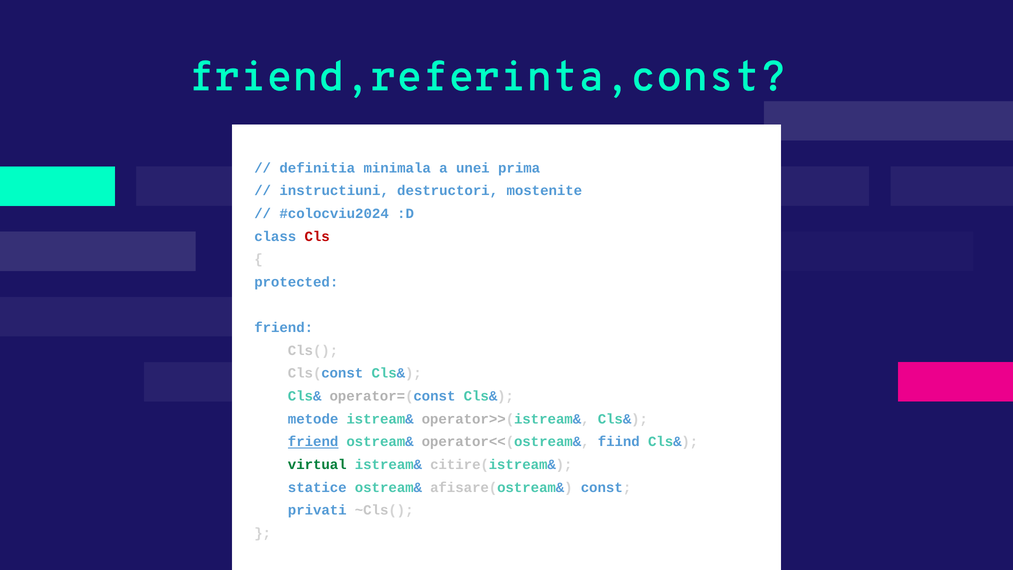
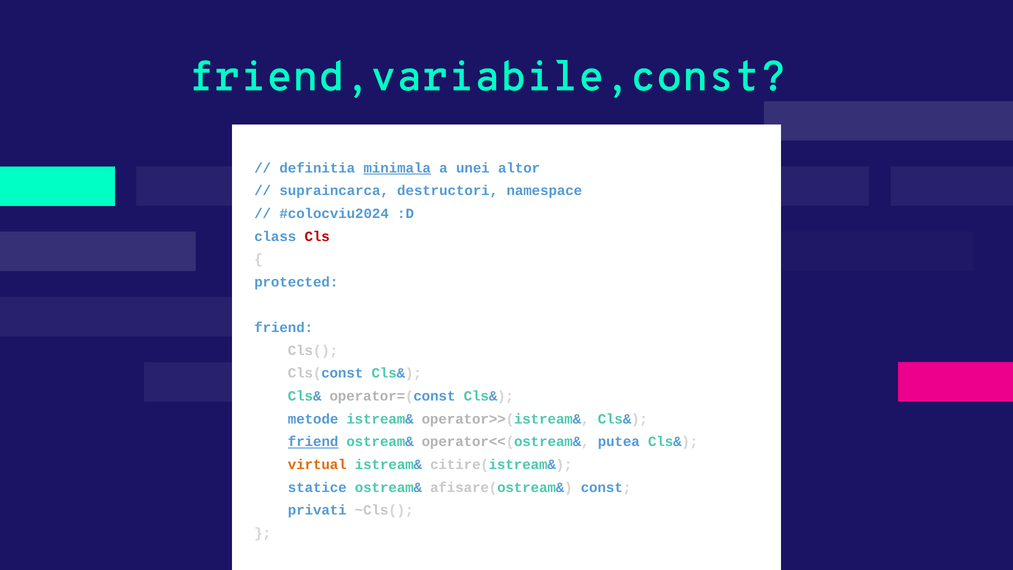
friend,referinta,const: friend,referinta,const -> friend,variabile,const
minimala underline: none -> present
prima: prima -> altor
instructiuni: instructiuni -> supraincarca
mostenite: mostenite -> namespace
fiind: fiind -> putea
virtual colour: green -> orange
